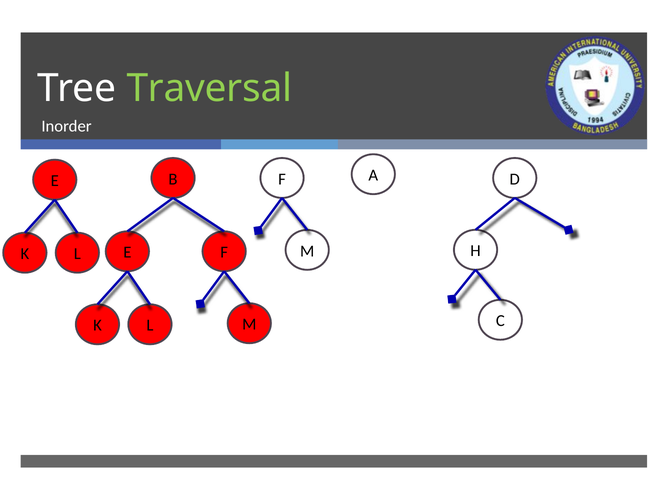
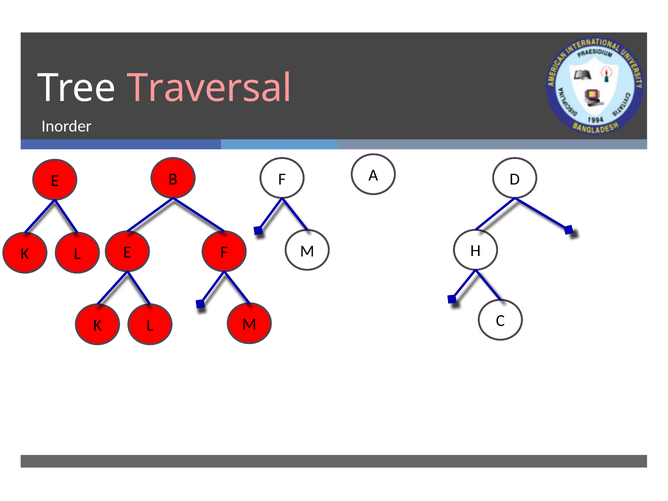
Traversal colour: light green -> pink
